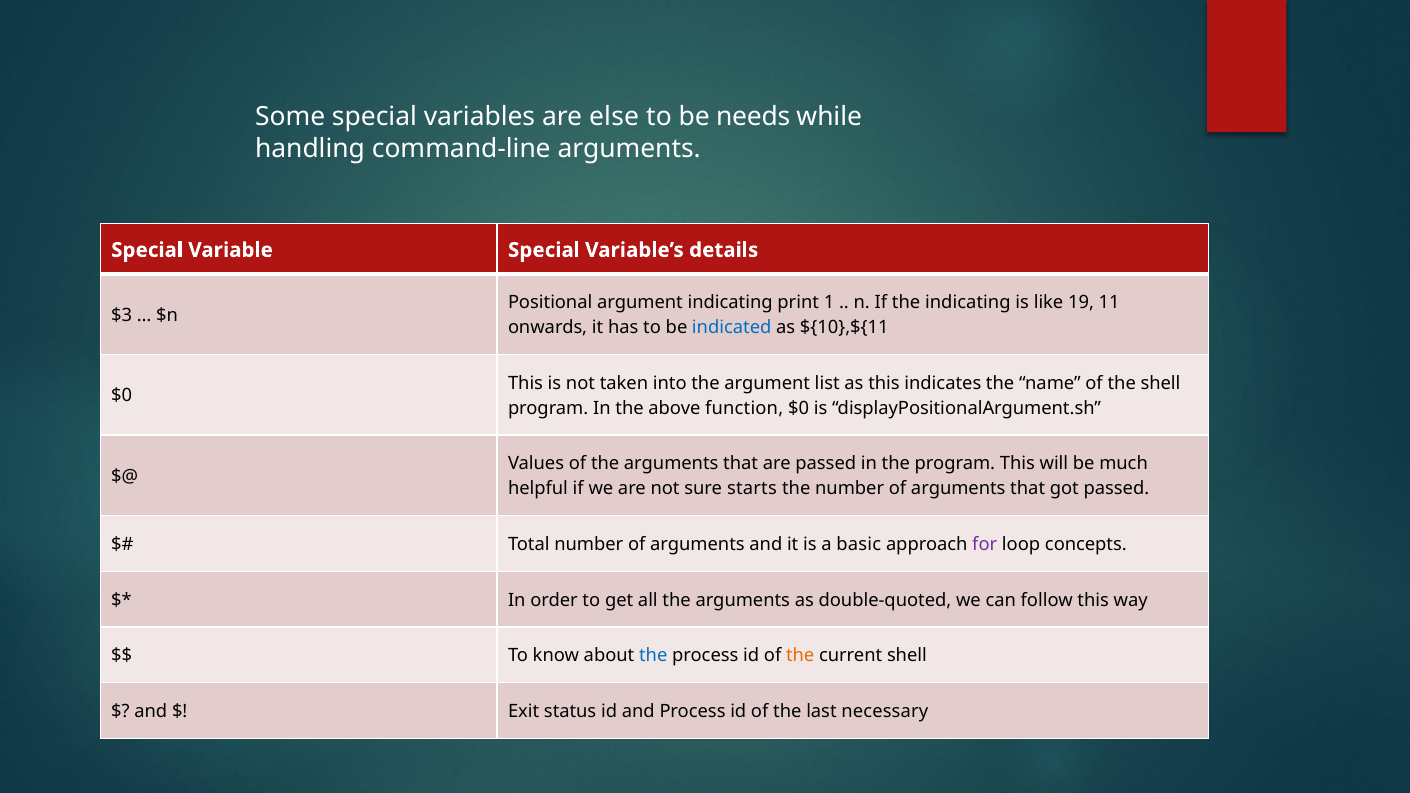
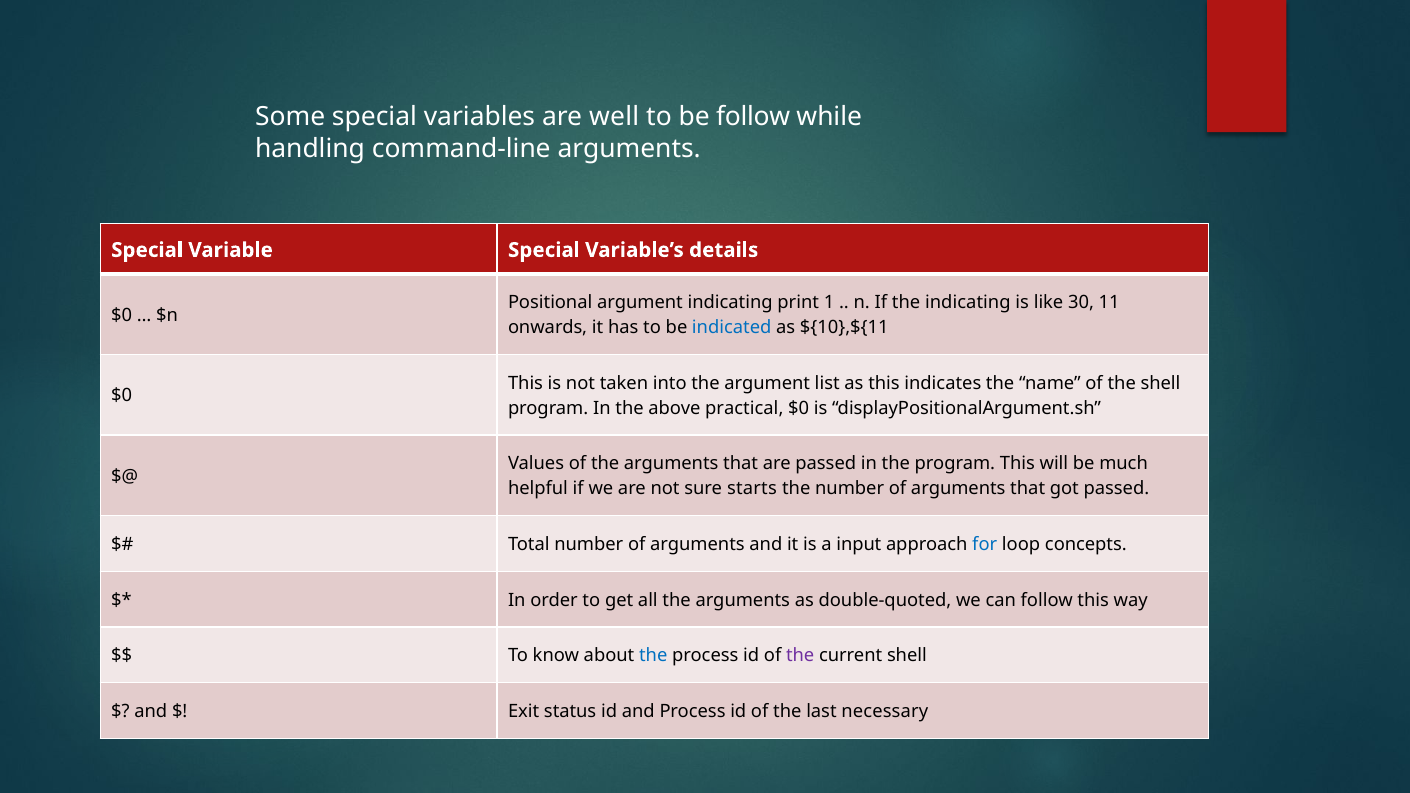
else: else -> well
be needs: needs -> follow
19: 19 -> 30
$3 at (122, 315): $3 -> $0
function: function -> practical
basic: basic -> input
for colour: purple -> blue
the at (800, 656) colour: orange -> purple
